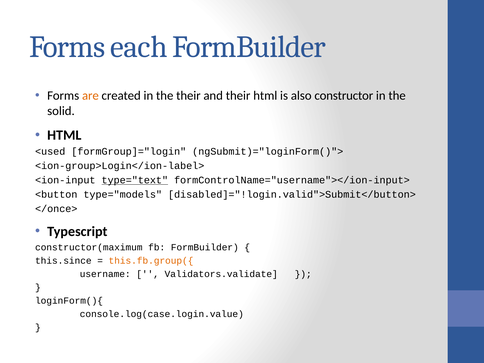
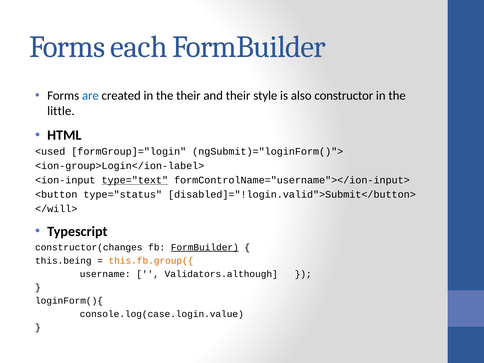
are colour: orange -> blue
their html: html -> style
solid: solid -> little
type="models: type="models -> type="status
</once>: </once> -> </will>
constructor(maximum: constructor(maximum -> constructor(changes
FormBuilder at (205, 247) underline: none -> present
this.since: this.since -> this.being
Validators.validate: Validators.validate -> Validators.although
